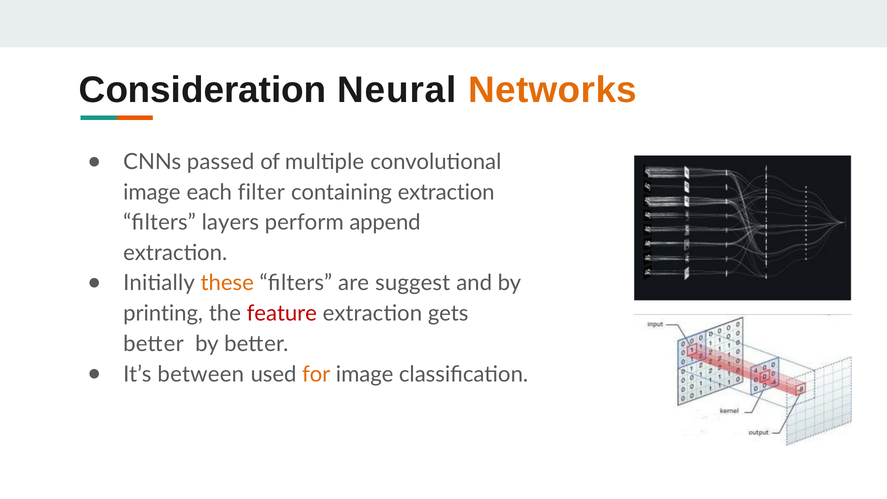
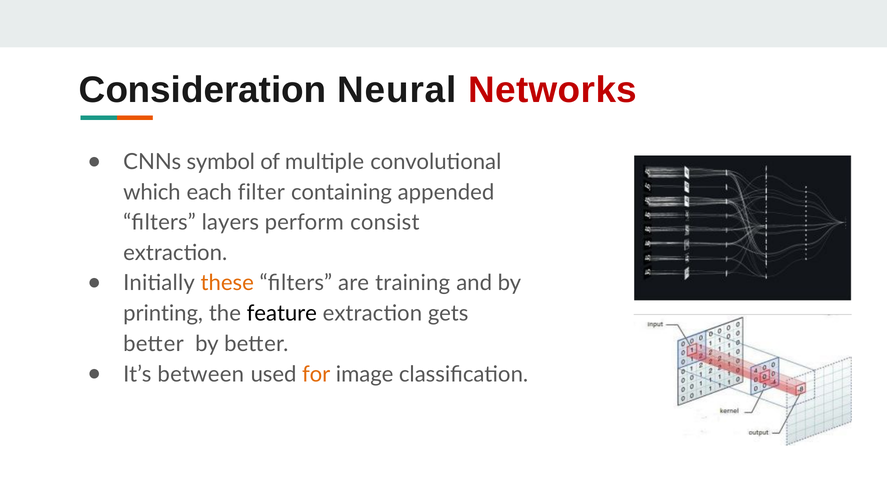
Networks colour: orange -> red
passed: passed -> symbol
image at (152, 192): image -> which
containing extraction: extraction -> appended
append: append -> consist
suggest: suggest -> training
feature colour: red -> black
